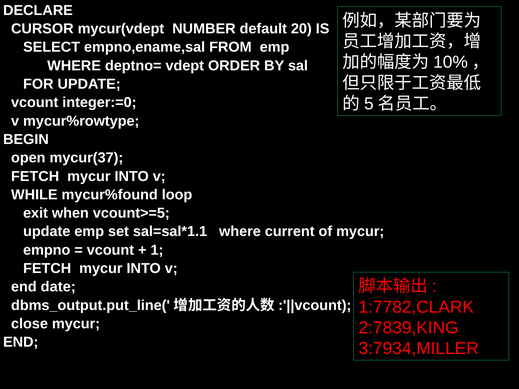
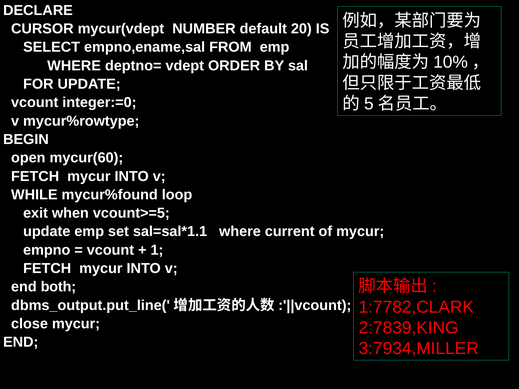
mycur(37: mycur(37 -> mycur(60
date: date -> both
